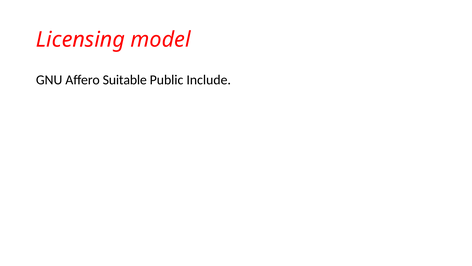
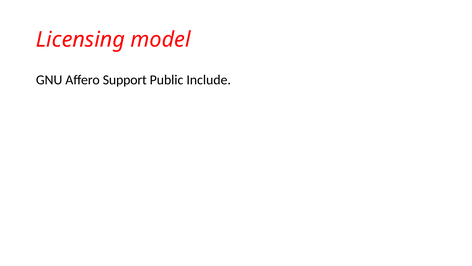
Suitable: Suitable -> Support
